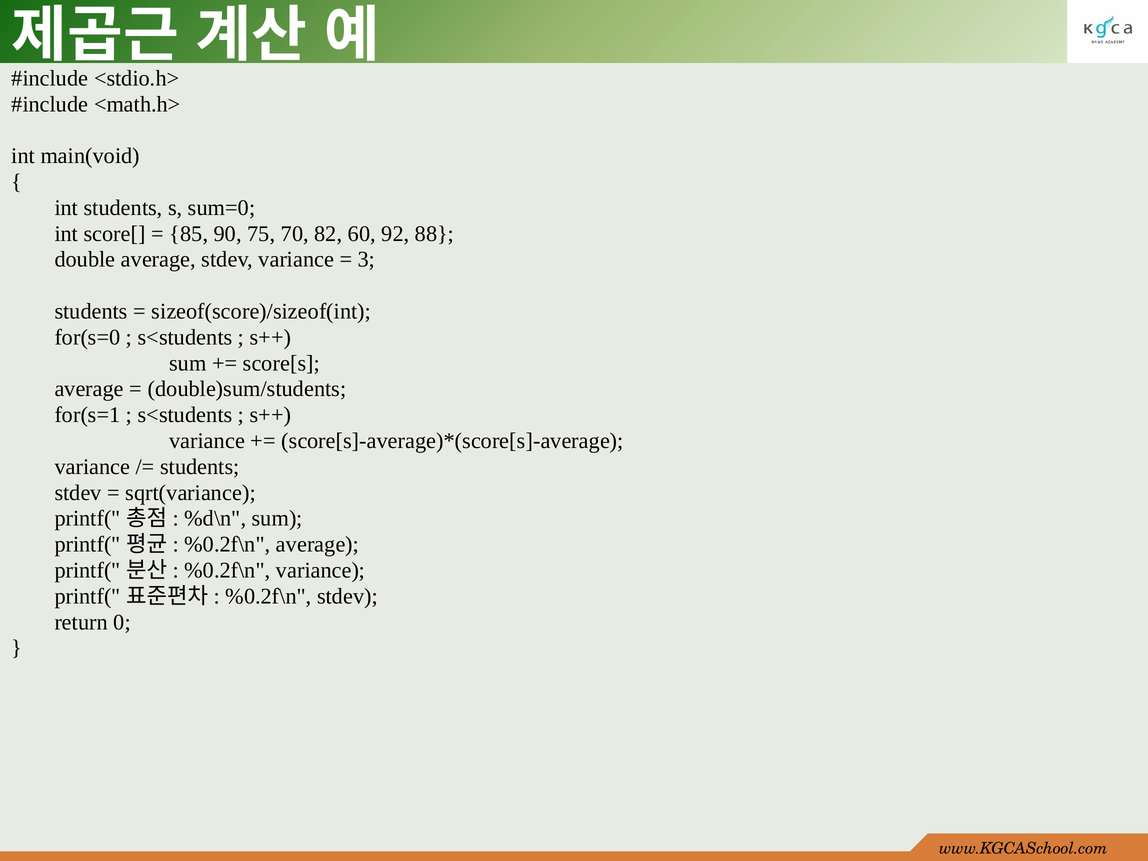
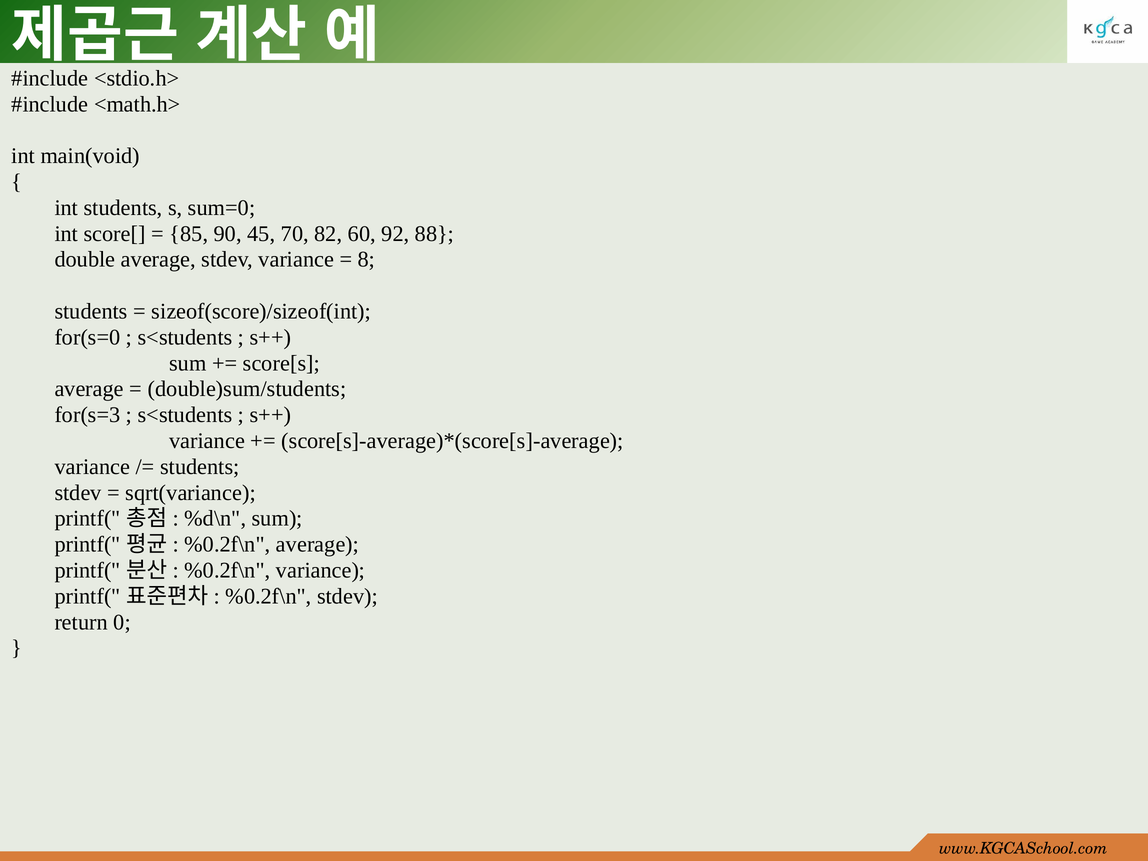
75: 75 -> 45
3: 3 -> 8
for(s=1: for(s=1 -> for(s=3
